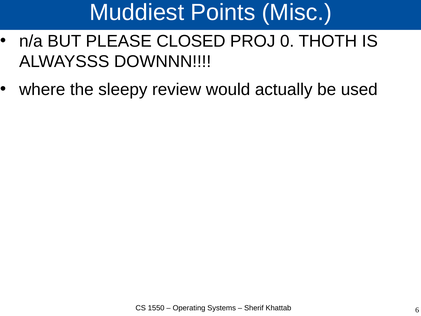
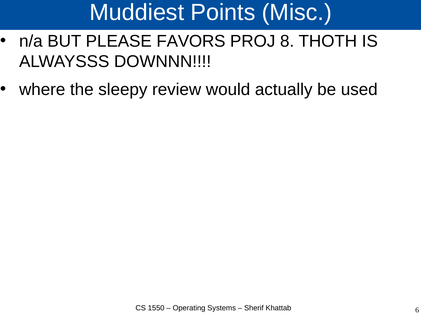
CLOSED: CLOSED -> FAVORS
0: 0 -> 8
